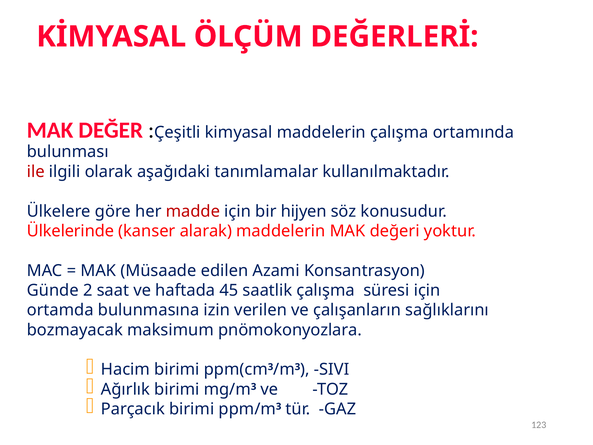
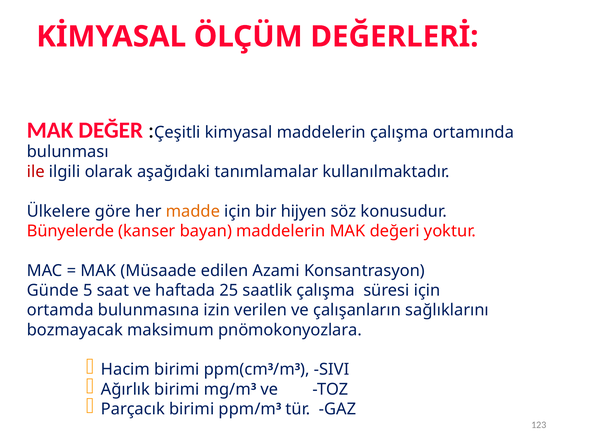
madde colour: red -> orange
Ülkelerinde: Ülkelerinde -> Bünyelerde
alarak: alarak -> bayan
2: 2 -> 5
45: 45 -> 25
